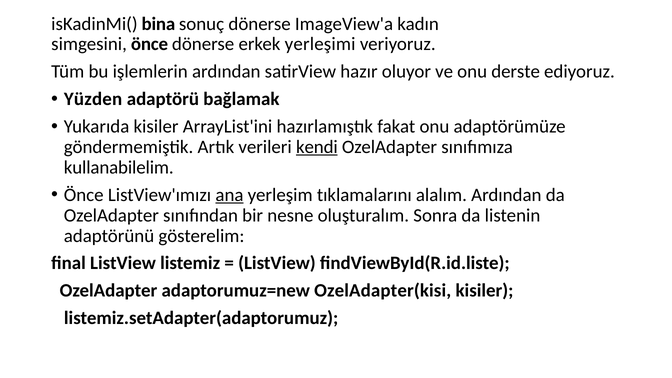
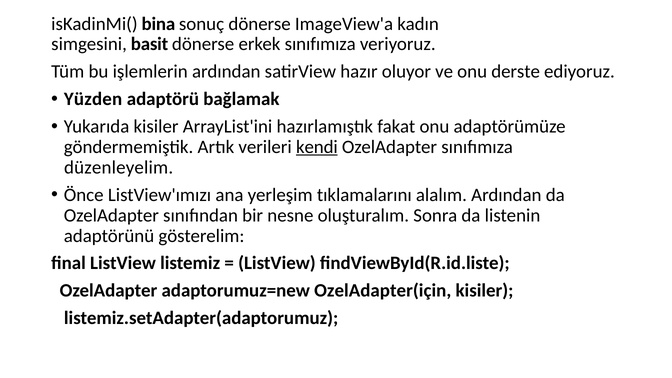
simgesini önce: önce -> basit
erkek yerleşimi: yerleşimi -> sınıfımıza
kullanabilelim: kullanabilelim -> düzenleyelim
ana underline: present -> none
OzelAdapter(kisi: OzelAdapter(kisi -> OzelAdapter(için
